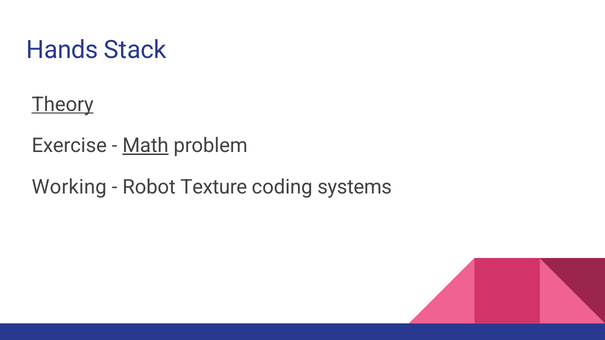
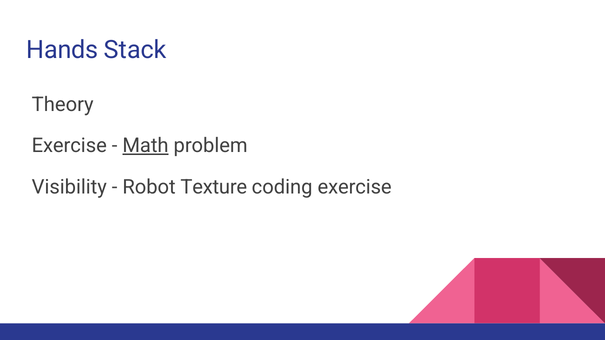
Theory underline: present -> none
Working: Working -> Visibility
coding systems: systems -> exercise
